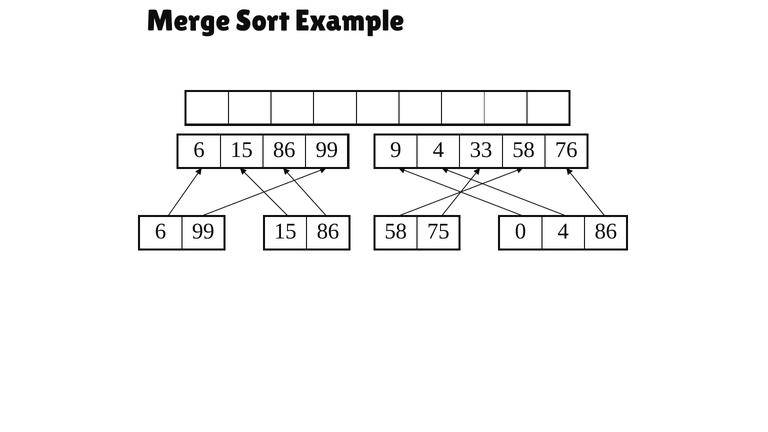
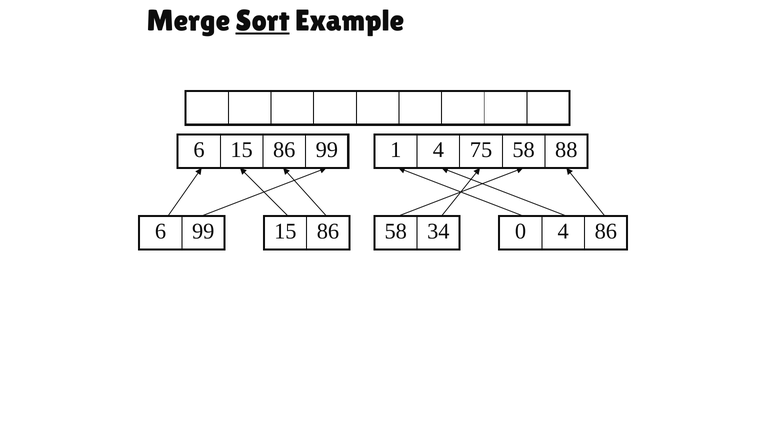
Sort underline: none -> present
9: 9 -> 1
33: 33 -> 75
76: 76 -> 88
75: 75 -> 34
